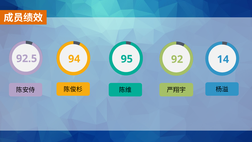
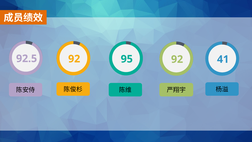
92.5 94: 94 -> 92
14: 14 -> 41
